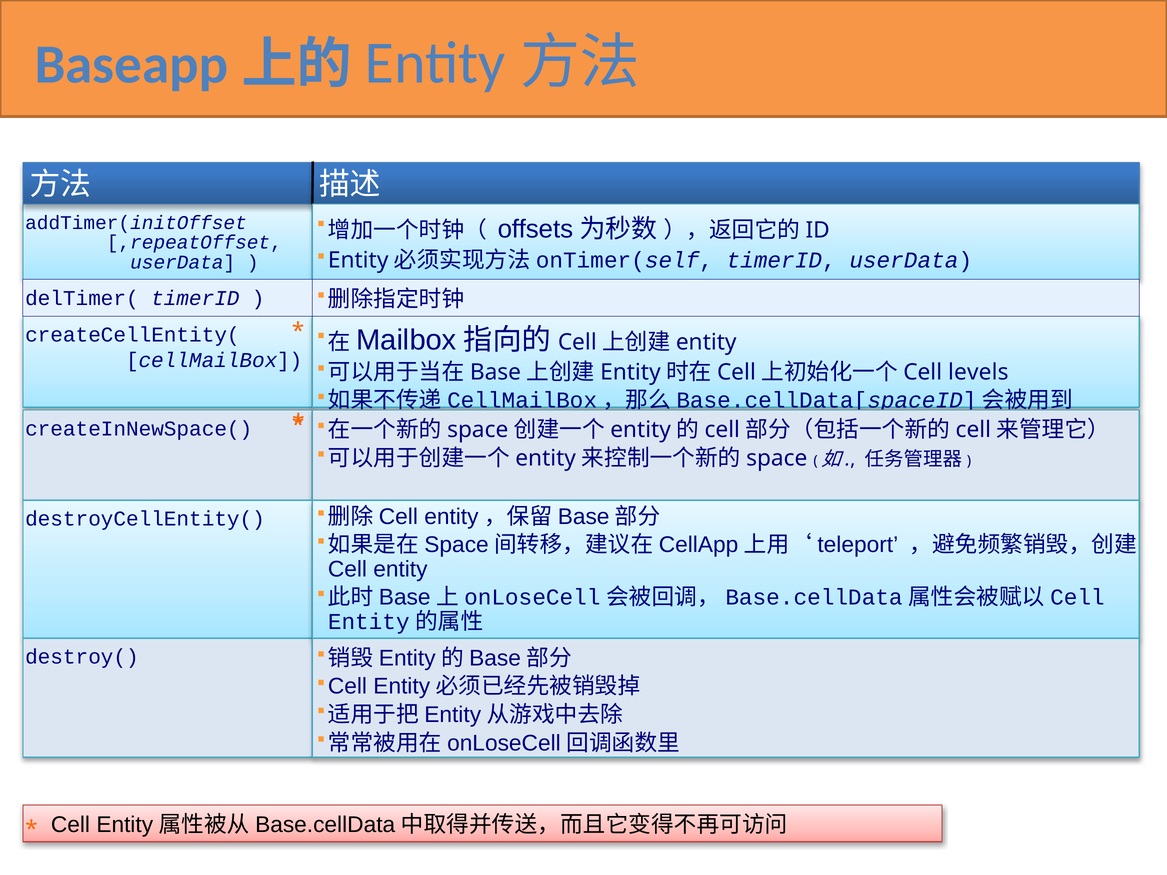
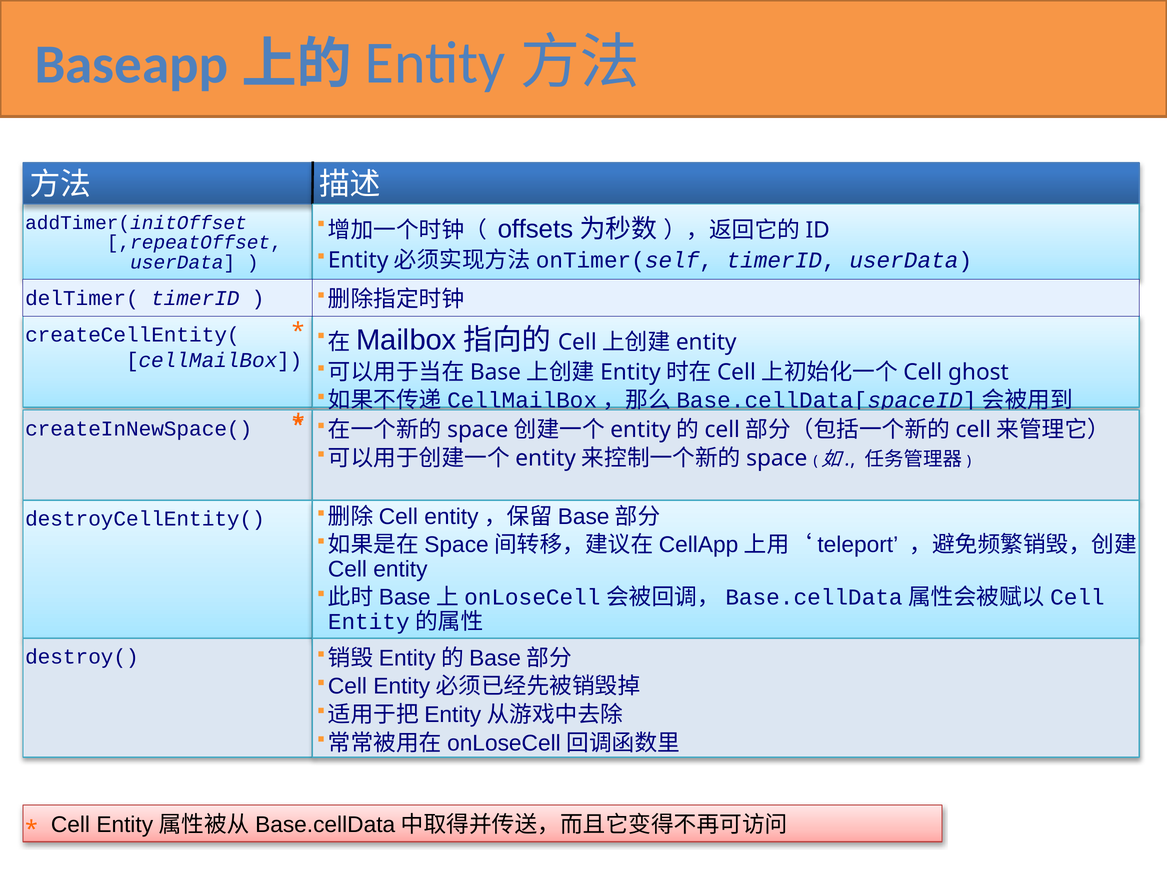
levels: levels -> ghost
